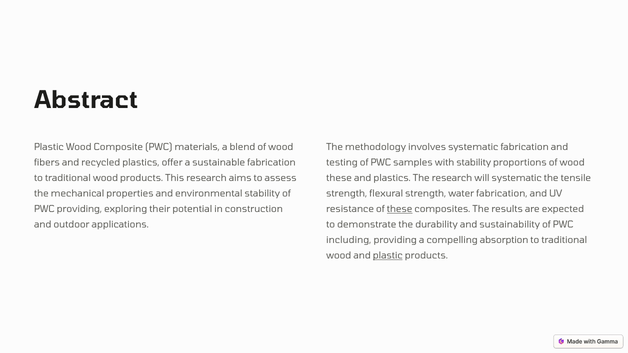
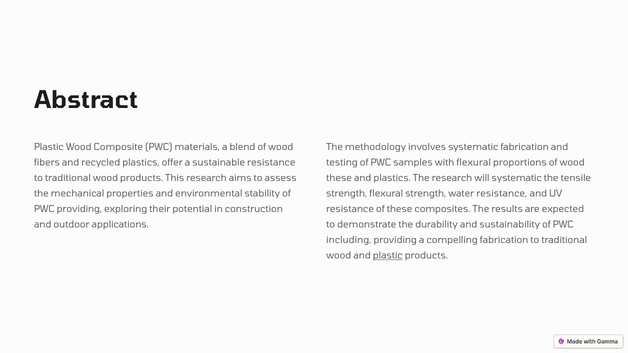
sustainable fabrication: fabrication -> resistance
with stability: stability -> flexural
water fabrication: fabrication -> resistance
these at (400, 209) underline: present -> none
compelling absorption: absorption -> fabrication
